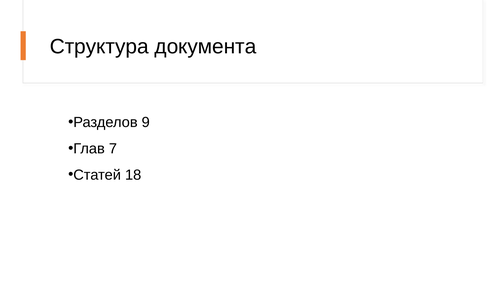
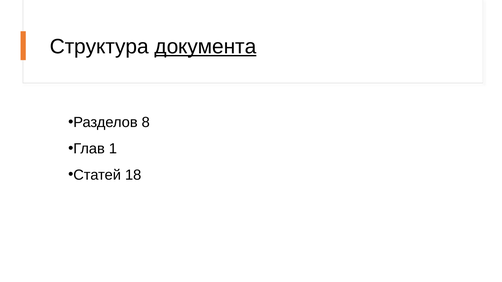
документа underline: none -> present
9: 9 -> 8
7: 7 -> 1
